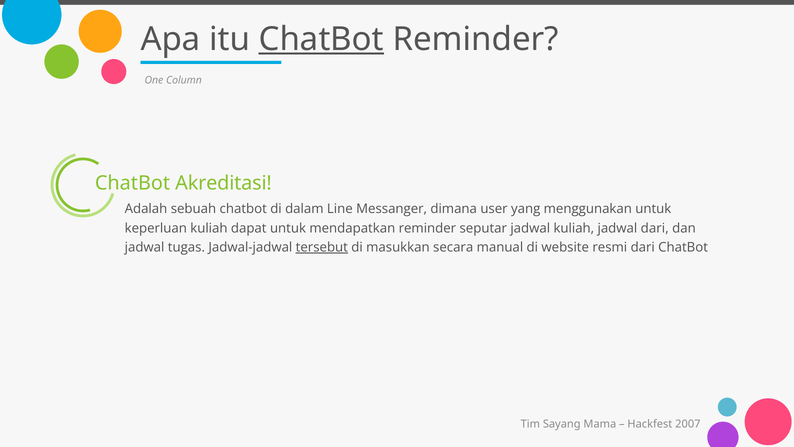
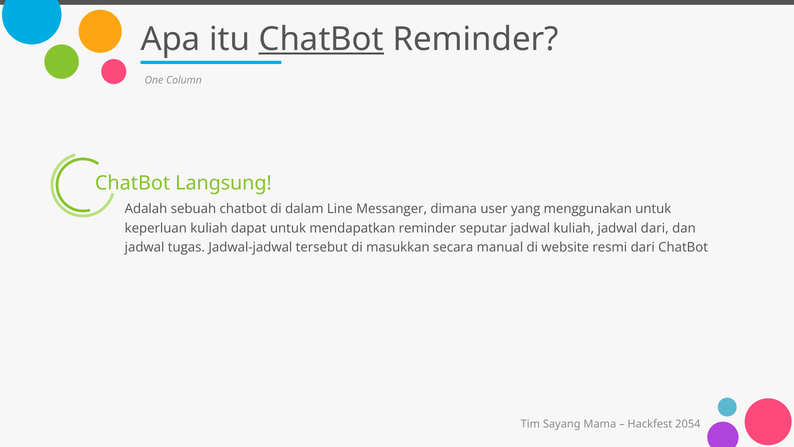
Akreditasi: Akreditasi -> Langsung
tersebut underline: present -> none
2007: 2007 -> 2054
